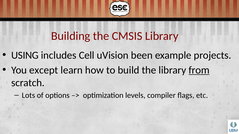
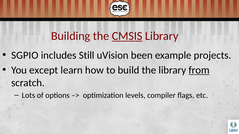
CMSIS underline: none -> present
USING: USING -> SGPIO
Cell: Cell -> Still
